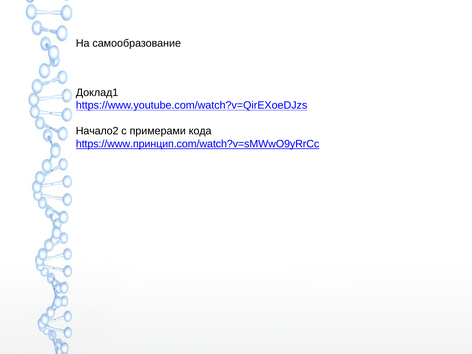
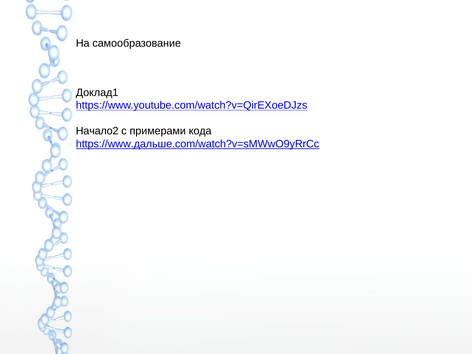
https://www.принцип.com/watch?v=sMWwO9yRrCc: https://www.принцип.com/watch?v=sMWwO9yRrCc -> https://www.дальше.com/watch?v=sMWwO9yRrCc
